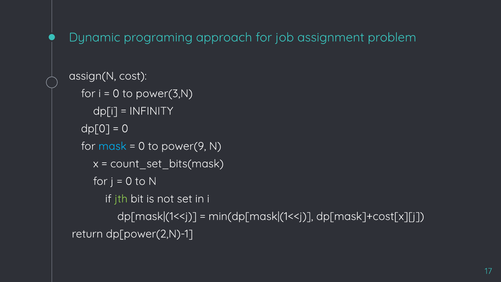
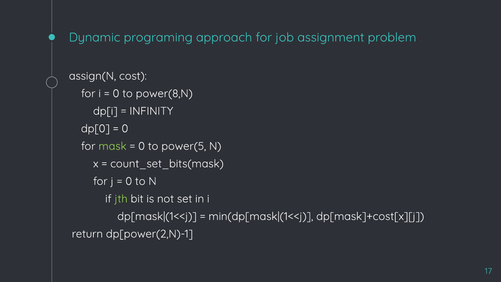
power(3,N: power(3,N -> power(8,N
mask colour: light blue -> light green
power(9: power(9 -> power(5
